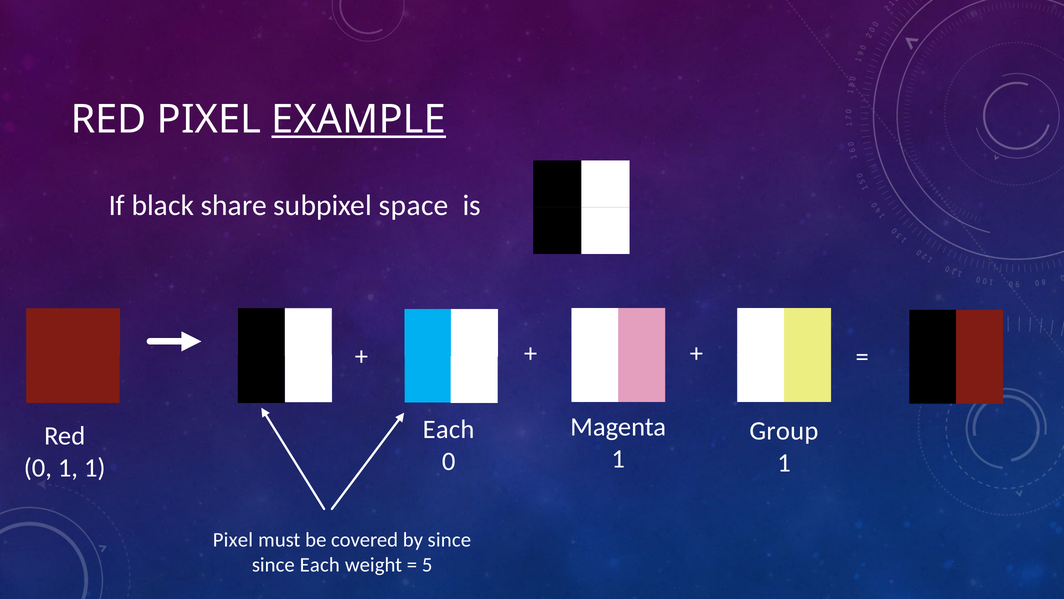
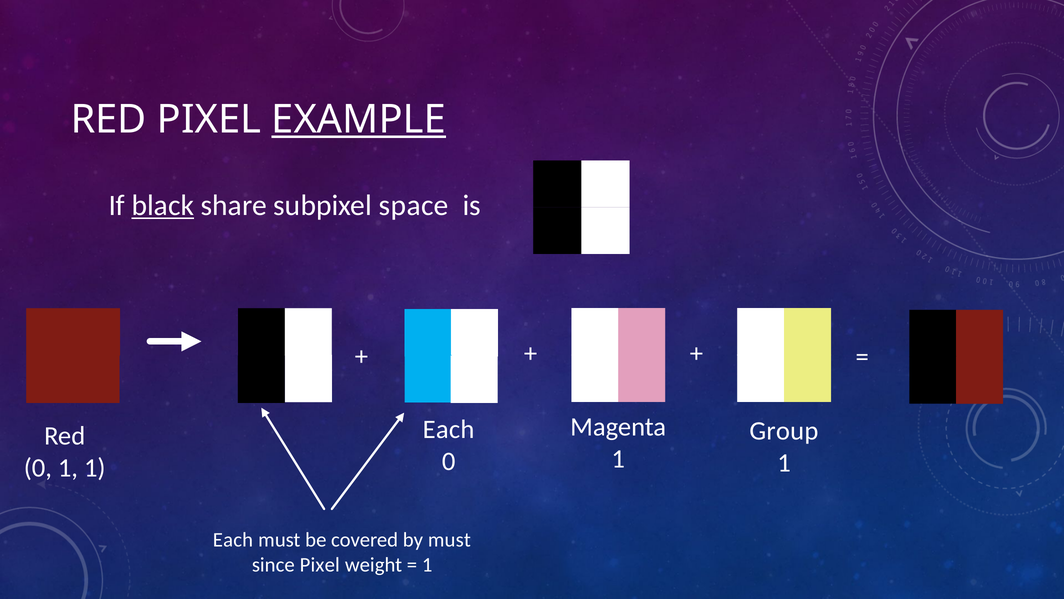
black underline: none -> present
Pixel at (233, 539): Pixel -> Each
by since: since -> must
since Each: Each -> Pixel
5 at (427, 564): 5 -> 1
